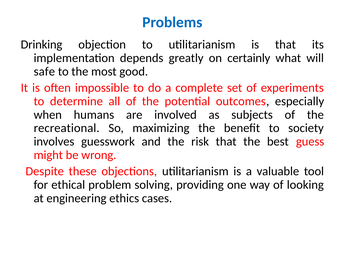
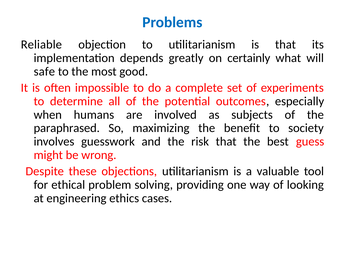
Drinking: Drinking -> Reliable
recreational: recreational -> paraphrased
